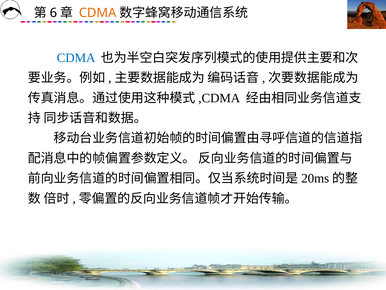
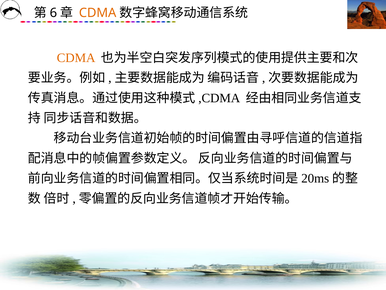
CDMA at (76, 58) colour: blue -> orange
